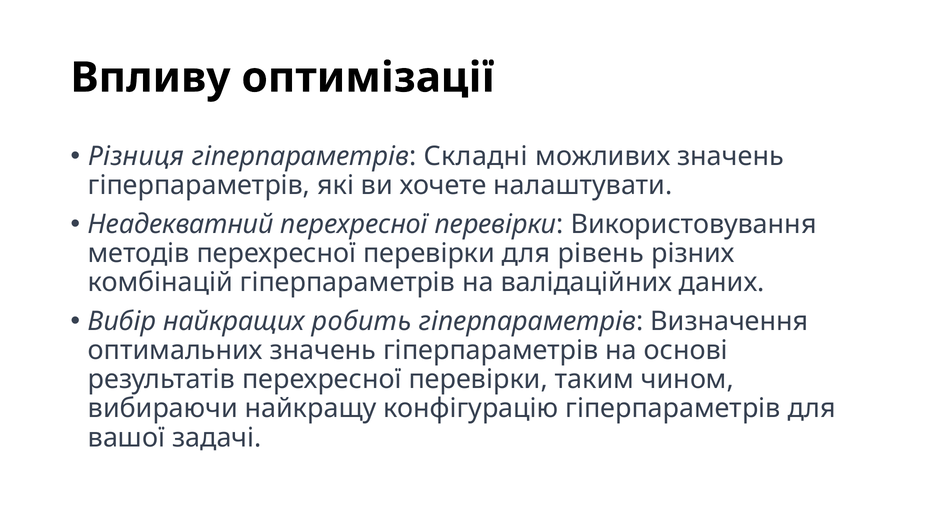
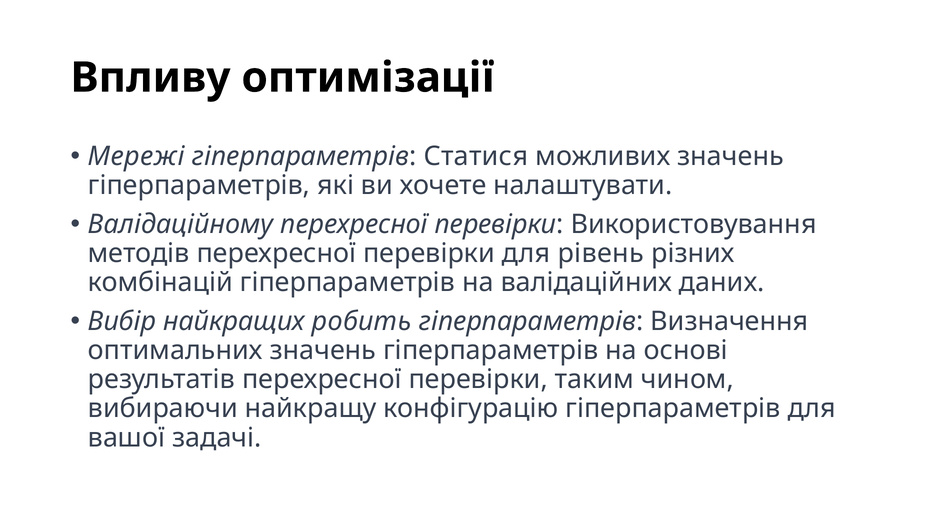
Різниця: Різниця -> Мережі
Складні: Складні -> Статися
Неадекватний: Неадекватний -> Валідаційному
